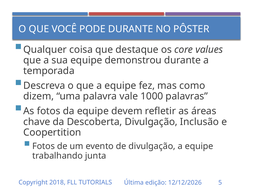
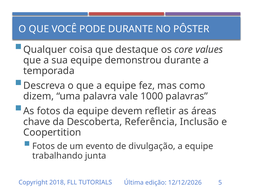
Descoberta Divulgação: Divulgação -> Referência
